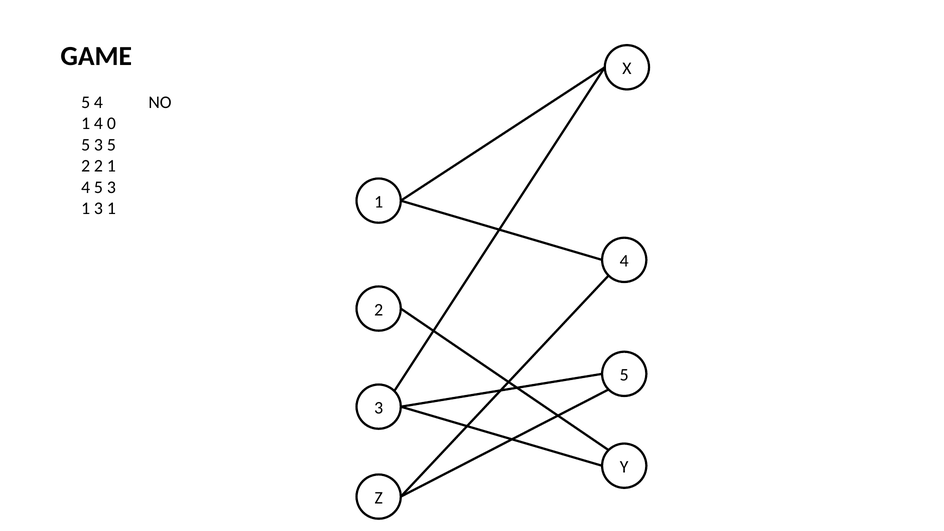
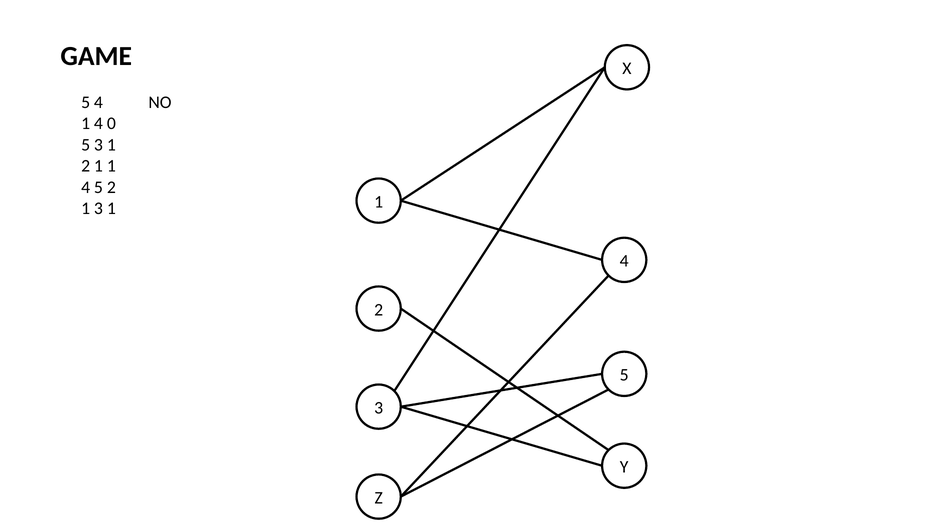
5 3 5: 5 -> 1
2 at (98, 166): 2 -> 1
3 at (111, 187): 3 -> 2
